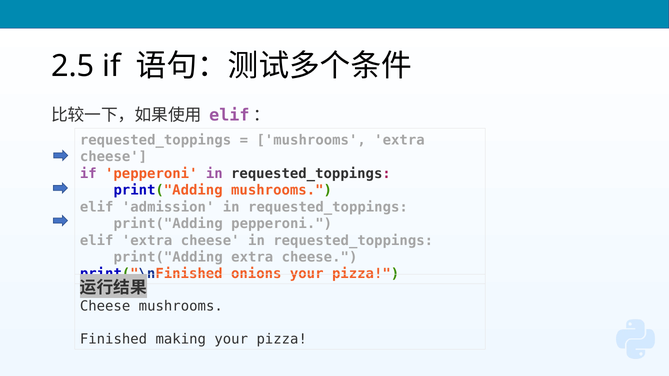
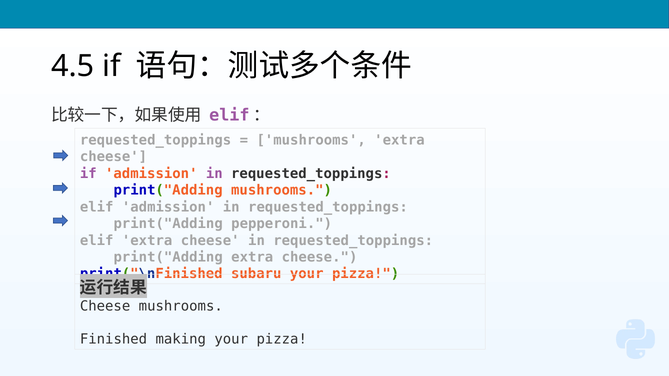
2.5: 2.5 -> 4.5
if pepperoni: pepperoni -> admission
onions: onions -> subaru
